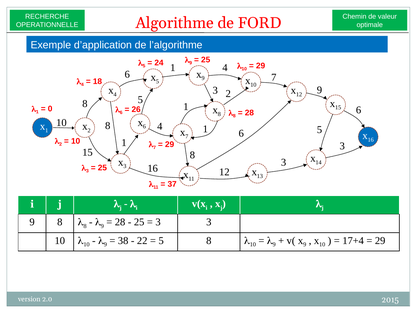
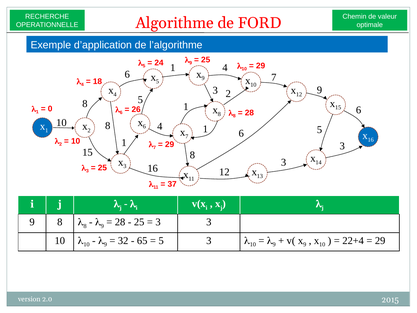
38: 38 -> 32
22: 22 -> 65
5 8: 8 -> 3
17+4: 17+4 -> 22+4
